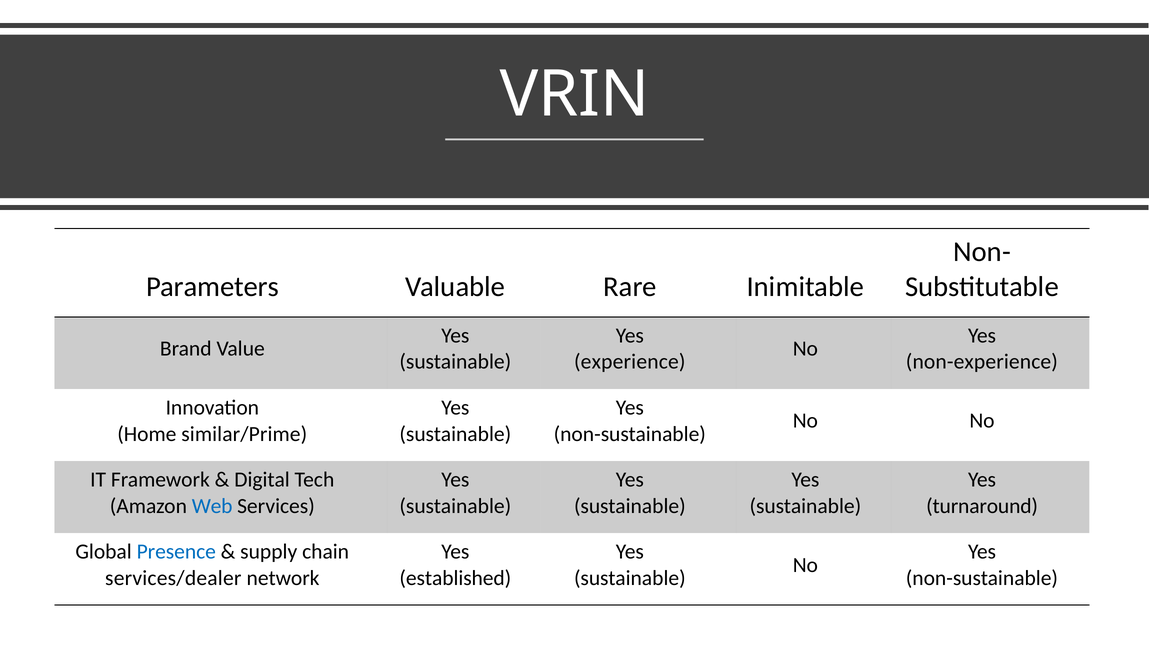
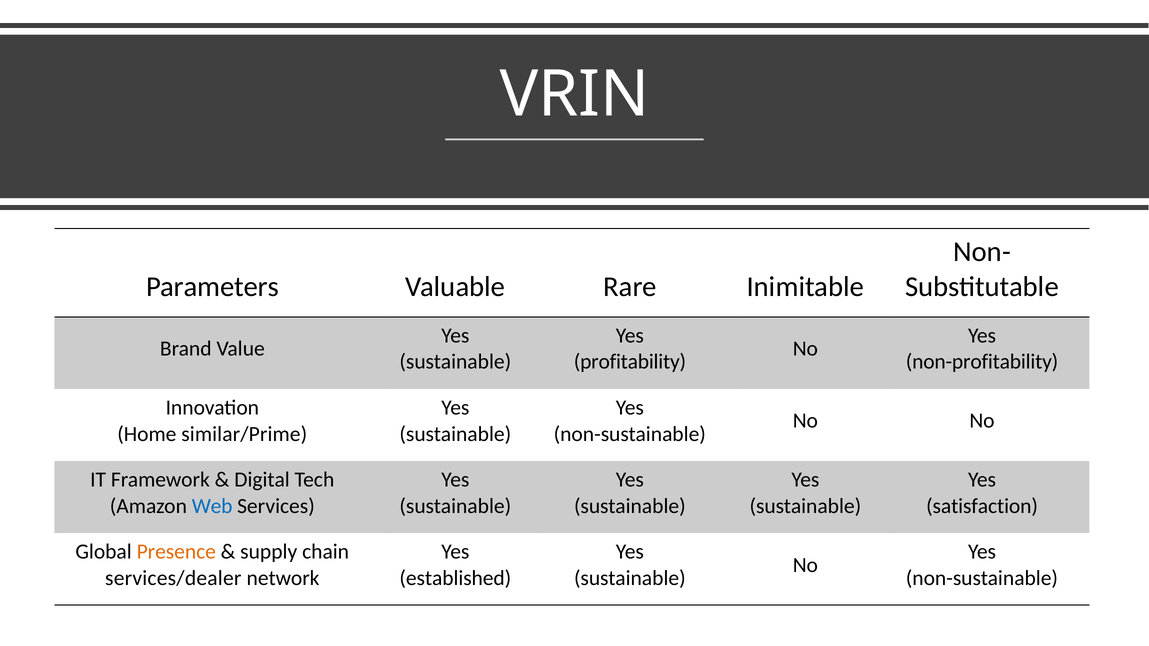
experience: experience -> profitability
non-experience: non-experience -> non-profitability
turnaround: turnaround -> satisfaction
Presence colour: blue -> orange
